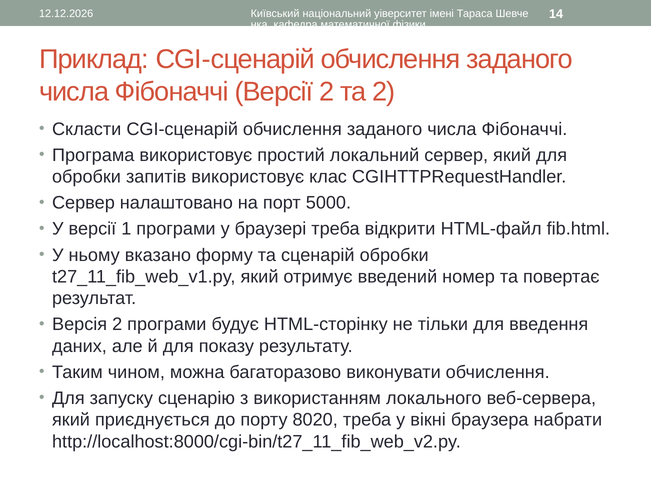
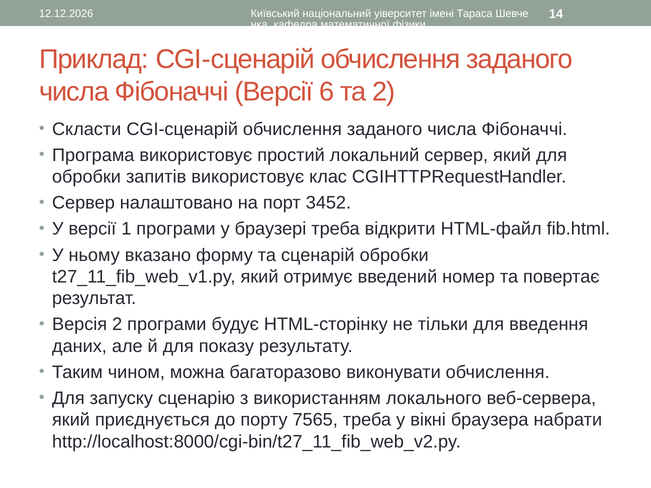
Версії 2: 2 -> 6
5000: 5000 -> 3452
8020: 8020 -> 7565
